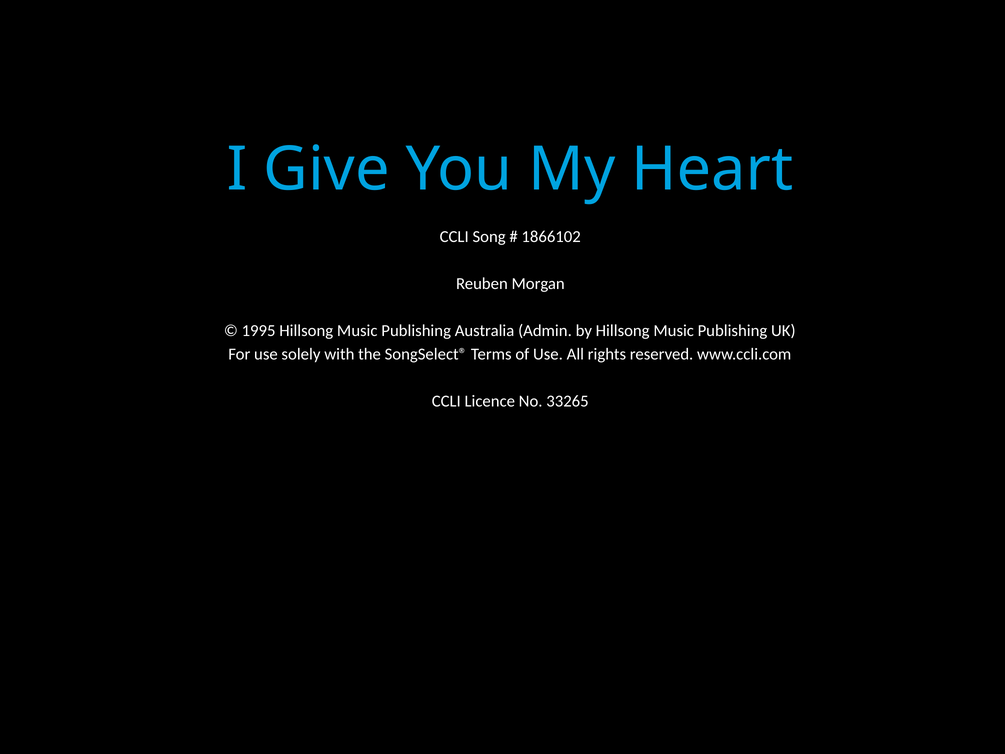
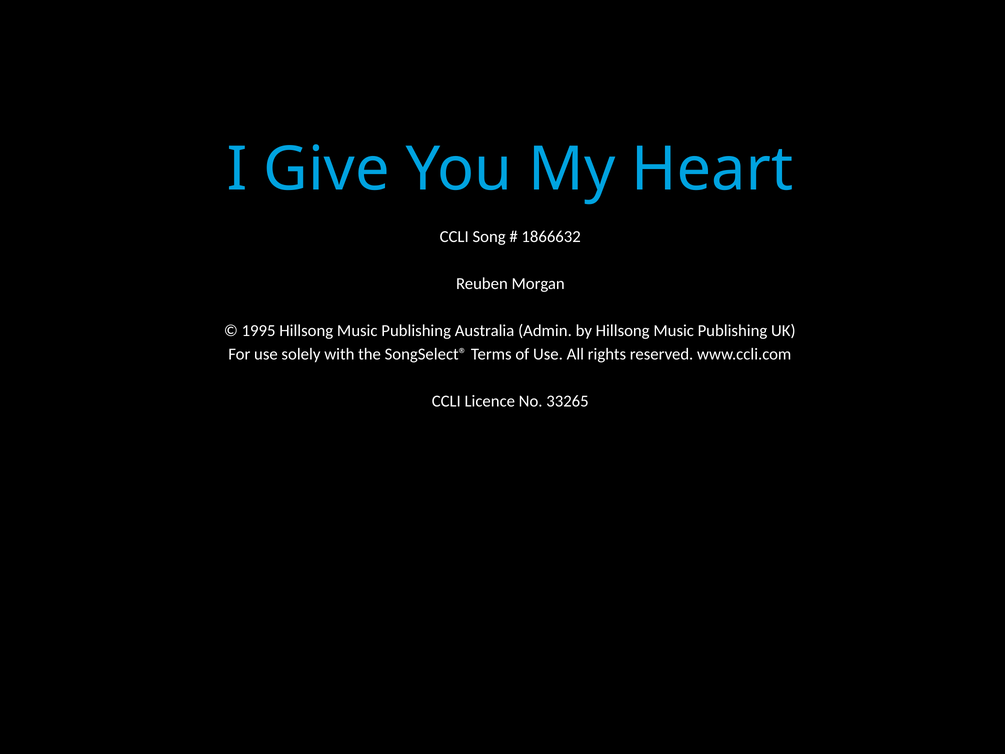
1866102: 1866102 -> 1866632
